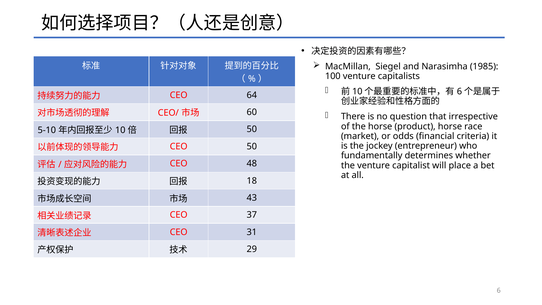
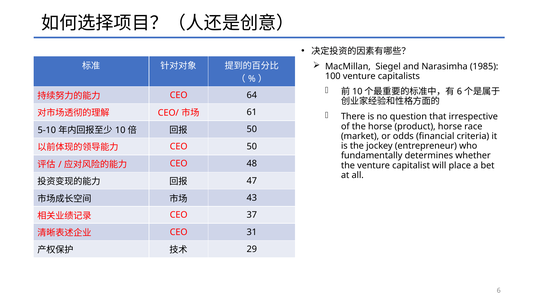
60: 60 -> 61
18: 18 -> 47
